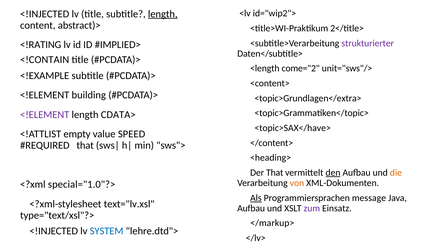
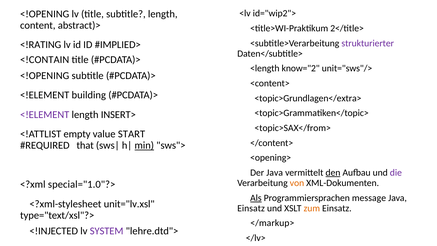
<!INJECTED at (45, 14): <!INJECTED -> <!OPENING
length at (163, 14) underline: present -> none
come="2: come="2 -> know="2
<!EXAMPLE at (45, 76): <!EXAMPLE -> <!OPENING
CDATA>: CDATA> -> INSERT>
<topic>SAX</have>: <topic>SAX</have> -> <topic>SAX</from>
SPEED: SPEED -> START
min underline: none -> present
<heading>: <heading> -> <opening>
Der That: That -> Java
die colour: orange -> purple
text="lv.xsl: text="lv.xsl -> unit="lv.xsl
Aufbau at (251, 208): Aufbau -> Einsatz
zum colour: purple -> orange
SYSTEM colour: blue -> purple
